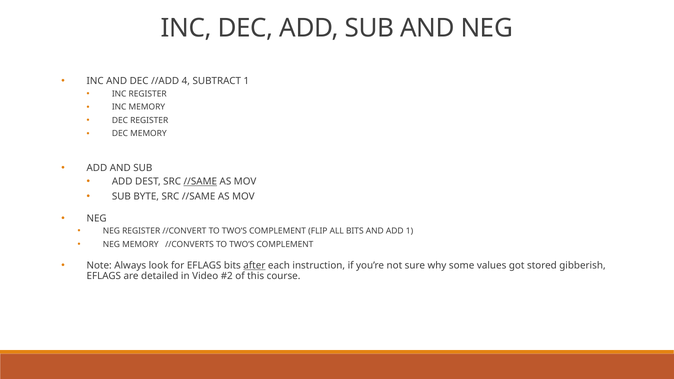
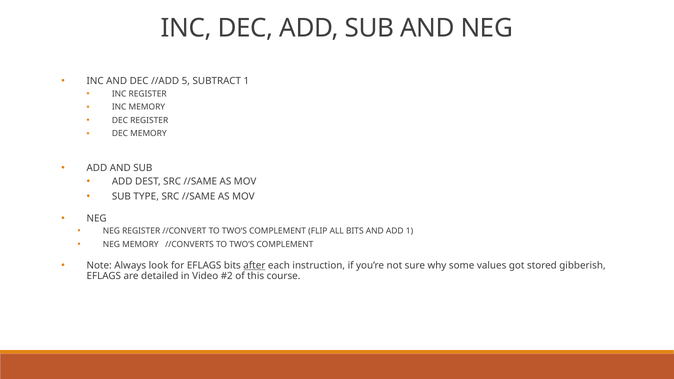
4: 4 -> 5
//SAME at (200, 182) underline: present -> none
BYTE: BYTE -> TYPE
